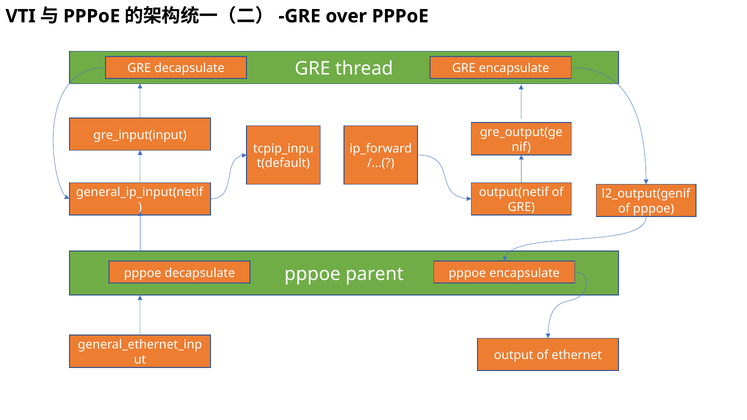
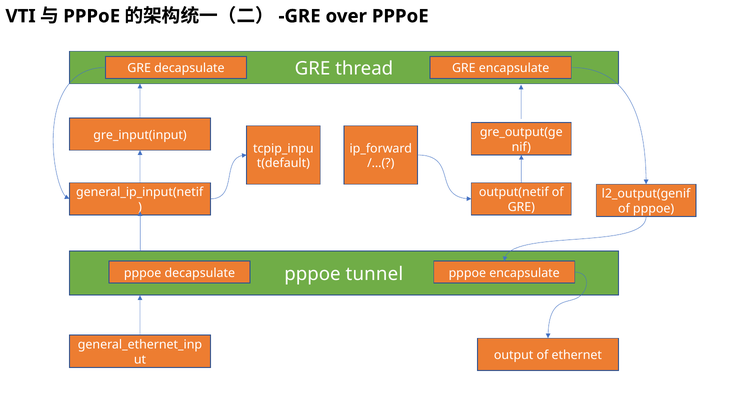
parent: parent -> tunnel
